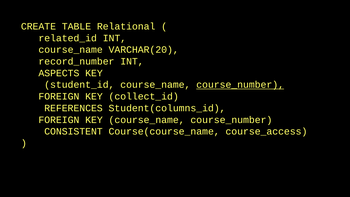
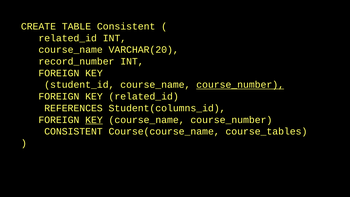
TABLE Relational: Relational -> Consistent
ASPECTS at (59, 73): ASPECTS -> FOREIGN
KEY collect_id: collect_id -> related_id
KEY at (94, 120) underline: none -> present
course_access: course_access -> course_tables
